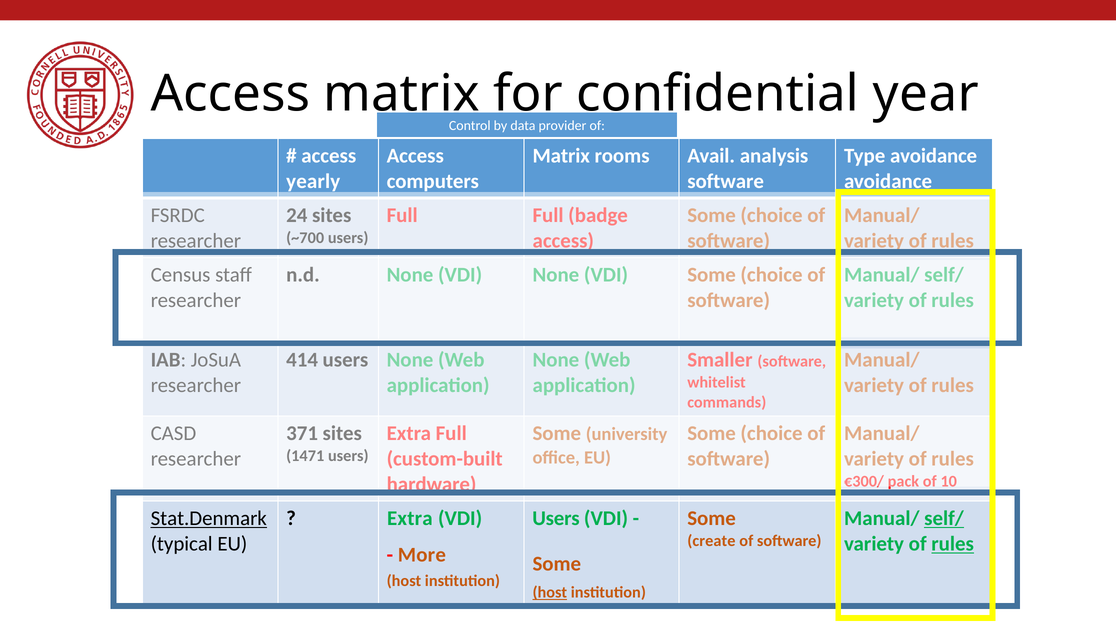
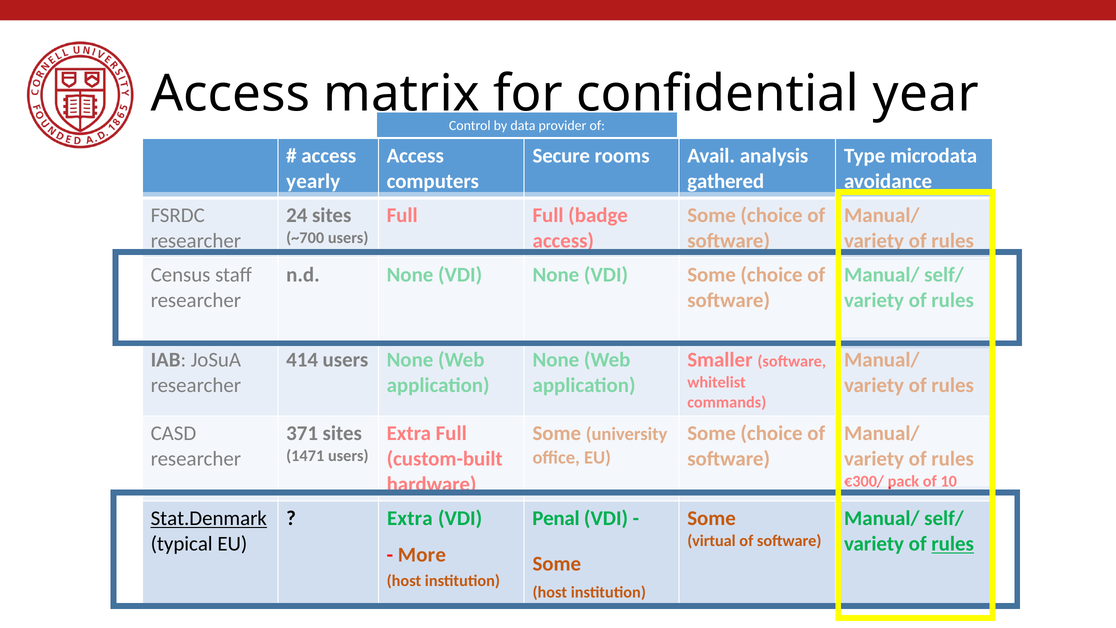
Matrix at (561, 156): Matrix -> Secure
Type avoidance: avoidance -> microdata
software at (726, 181): software -> gathered
Users at (556, 518): Users -> Penal
self/ at (944, 518) underline: present -> none
create: create -> virtual
host at (550, 592) underline: present -> none
